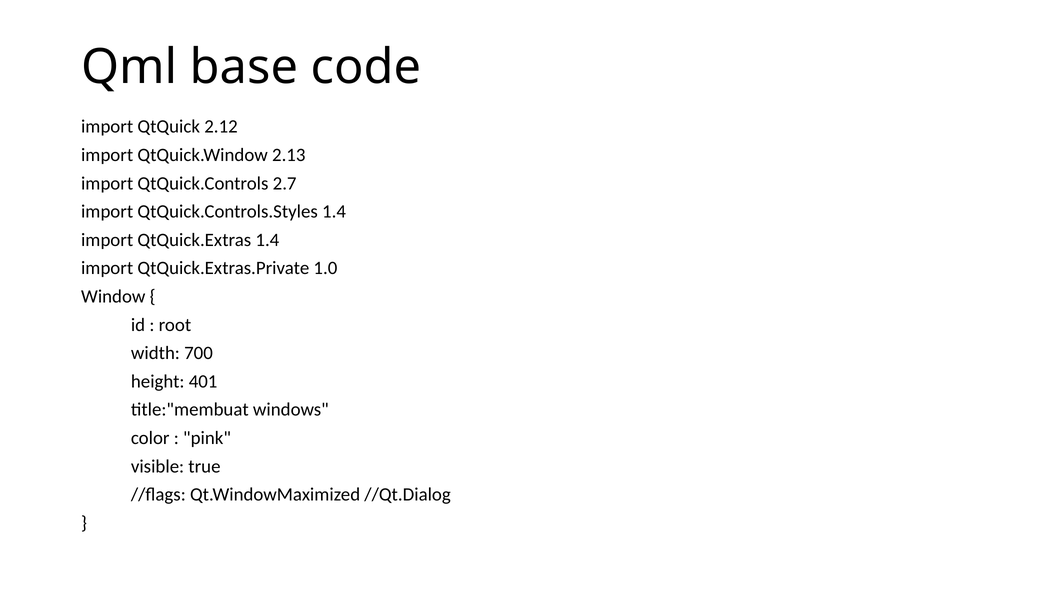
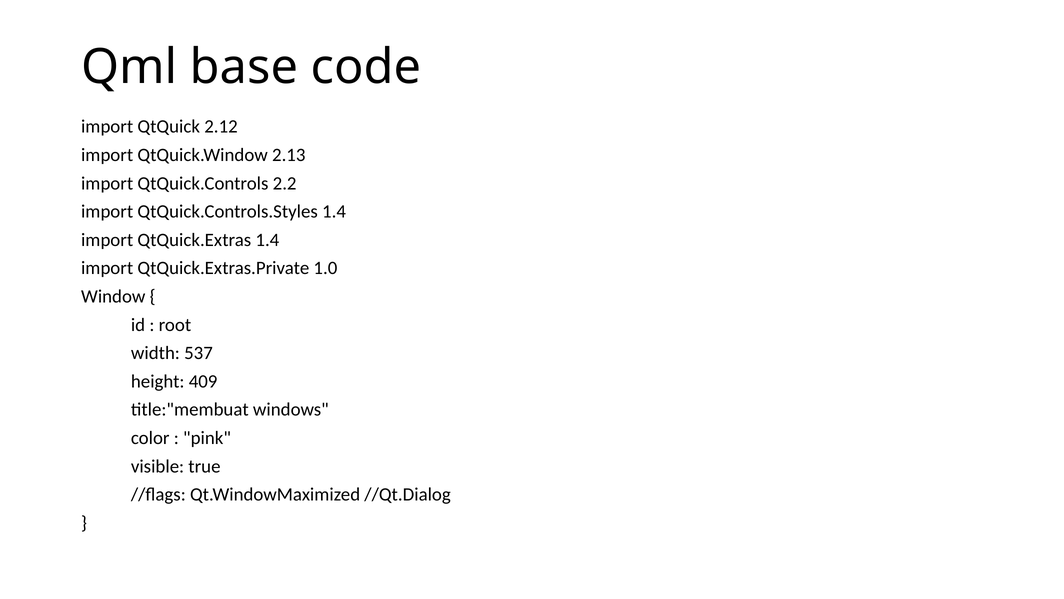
2.7: 2.7 -> 2.2
700: 700 -> 537
401: 401 -> 409
